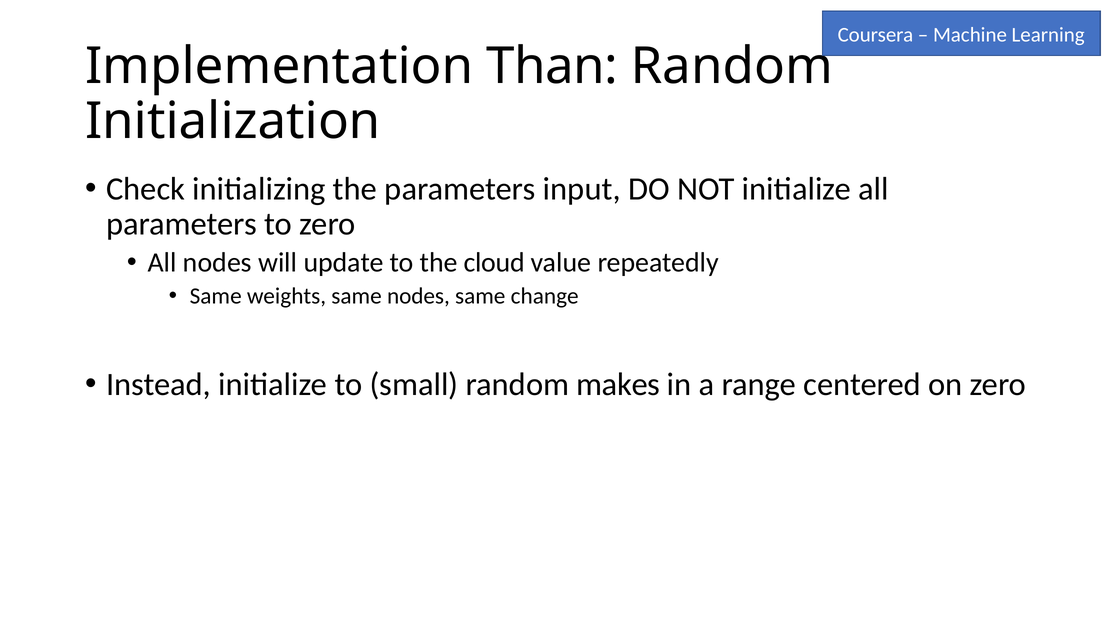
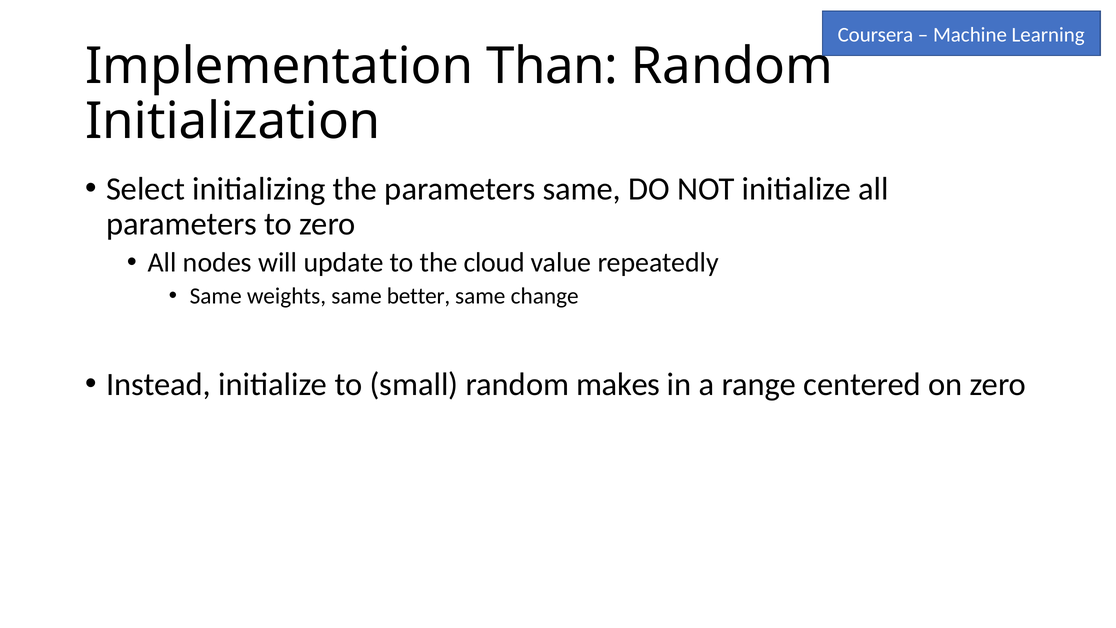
Check: Check -> Select
parameters input: input -> same
same nodes: nodes -> better
